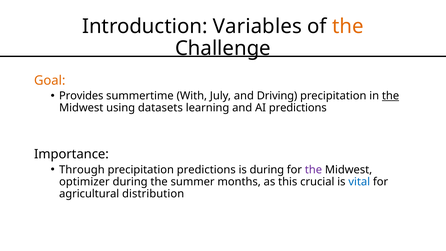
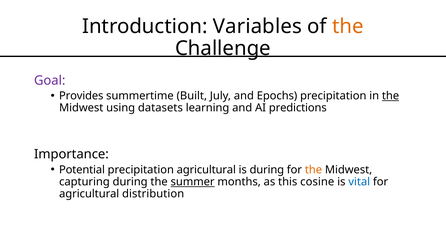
Goal colour: orange -> purple
With: With -> Built
Driving: Driving -> Epochs
Through: Through -> Potential
precipitation predictions: predictions -> agricultural
the at (313, 170) colour: purple -> orange
optimizer: optimizer -> capturing
summer underline: none -> present
crucial: crucial -> cosine
